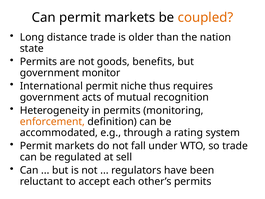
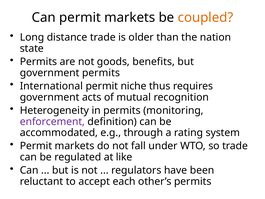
government monitor: monitor -> permits
enforcement colour: orange -> purple
sell: sell -> like
